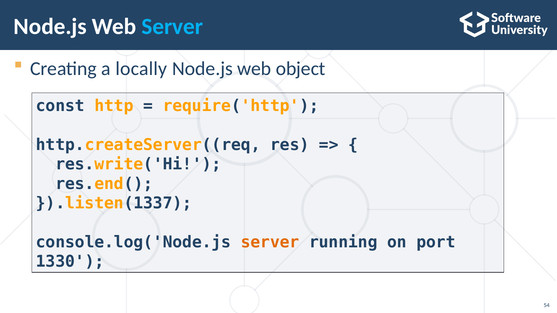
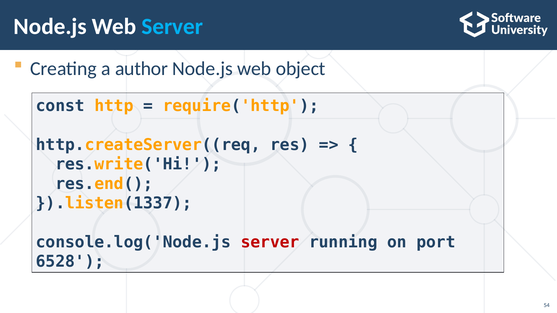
locally: locally -> author
server at (270, 242) colour: orange -> red
1330: 1330 -> 6528
